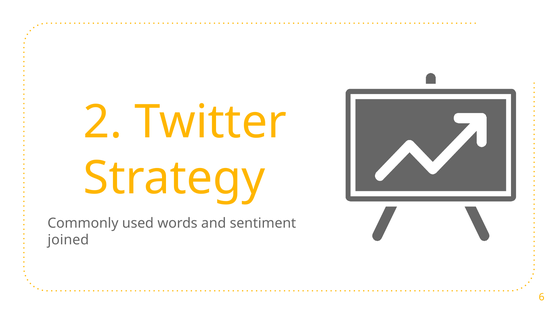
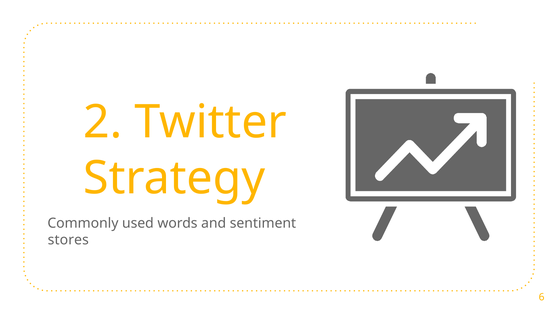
joined: joined -> stores
